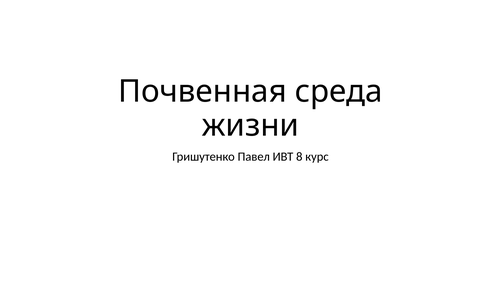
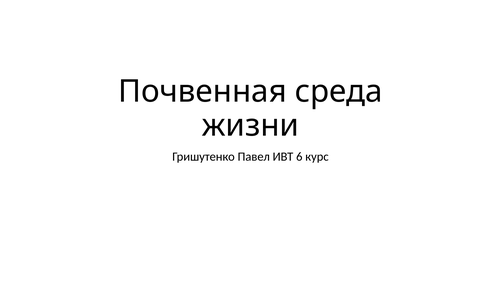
8: 8 -> 6
